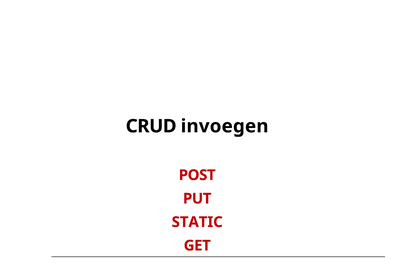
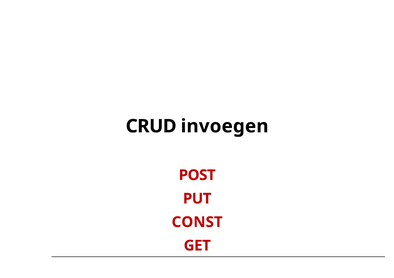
STATIC: STATIC -> CONST
